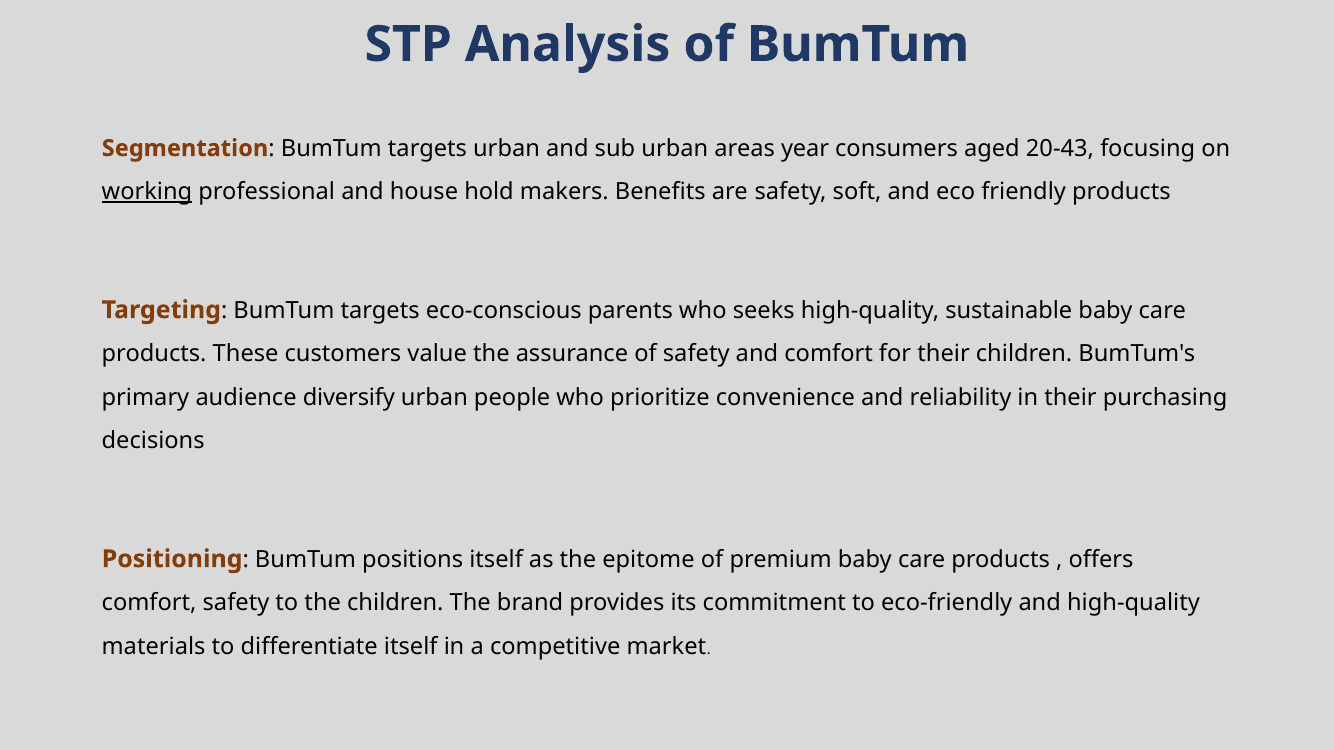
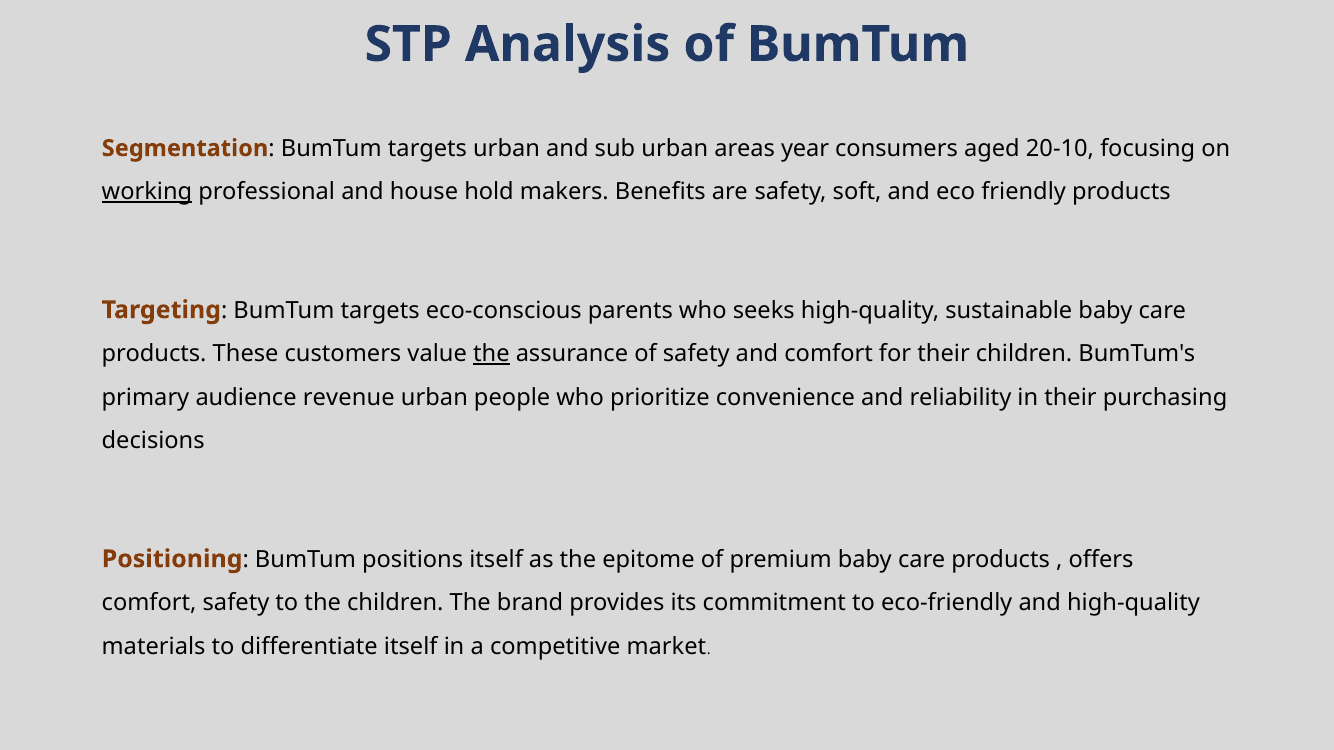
20-43: 20-43 -> 20-10
the at (491, 354) underline: none -> present
diversify: diversify -> revenue
